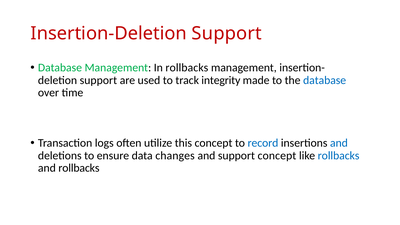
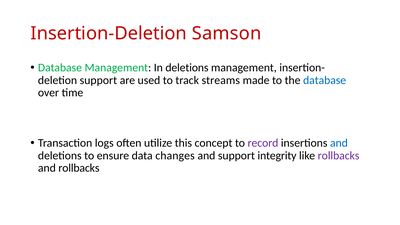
Insertion-Deletion Support: Support -> Samson
In rollbacks: rollbacks -> deletions
integrity: integrity -> streams
record colour: blue -> purple
support concept: concept -> integrity
rollbacks at (339, 156) colour: blue -> purple
